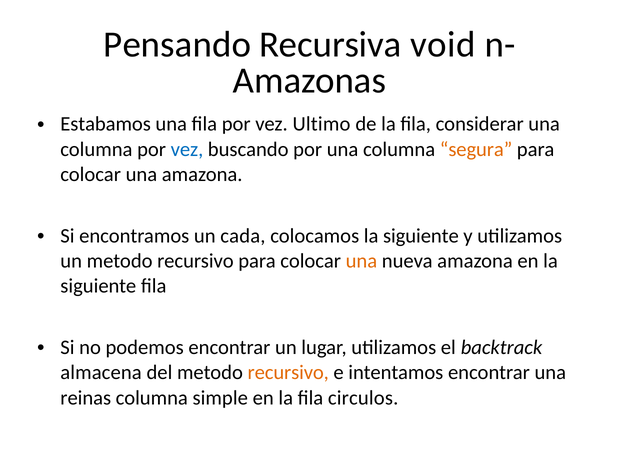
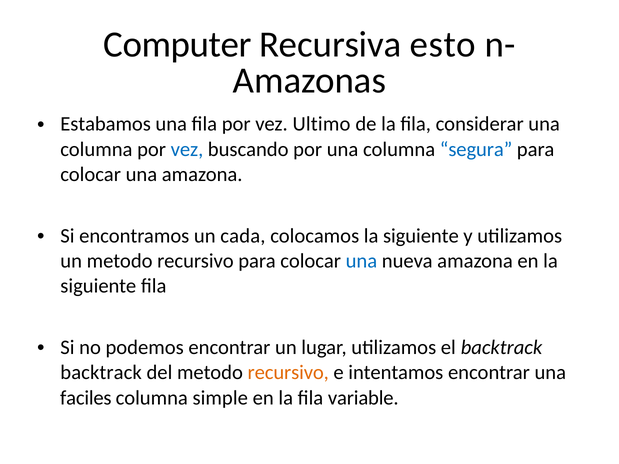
Pensando: Pensando -> Computer
void: void -> esto
segura colour: orange -> blue
una at (361, 261) colour: orange -> blue
almacena at (101, 373): almacena -> backtrack
reinas: reinas -> faciles
circulos: circulos -> variable
